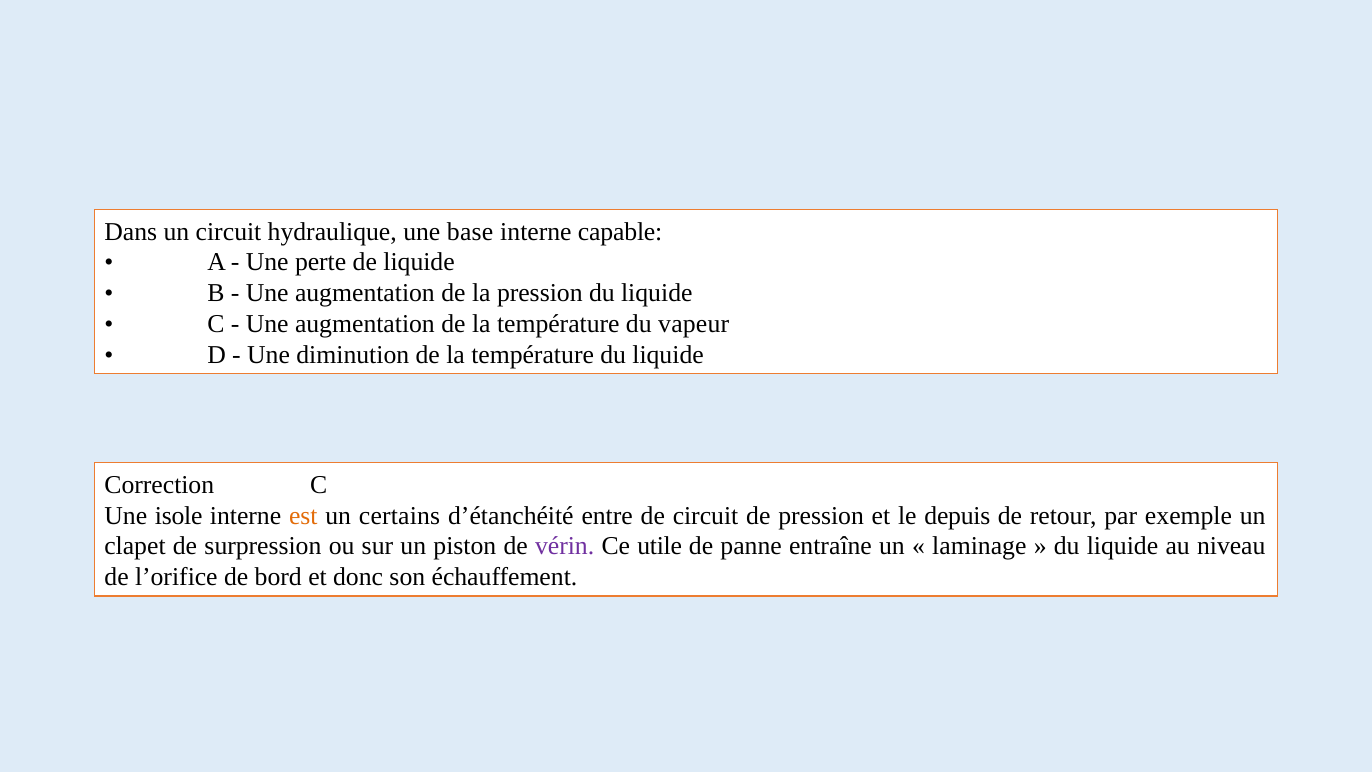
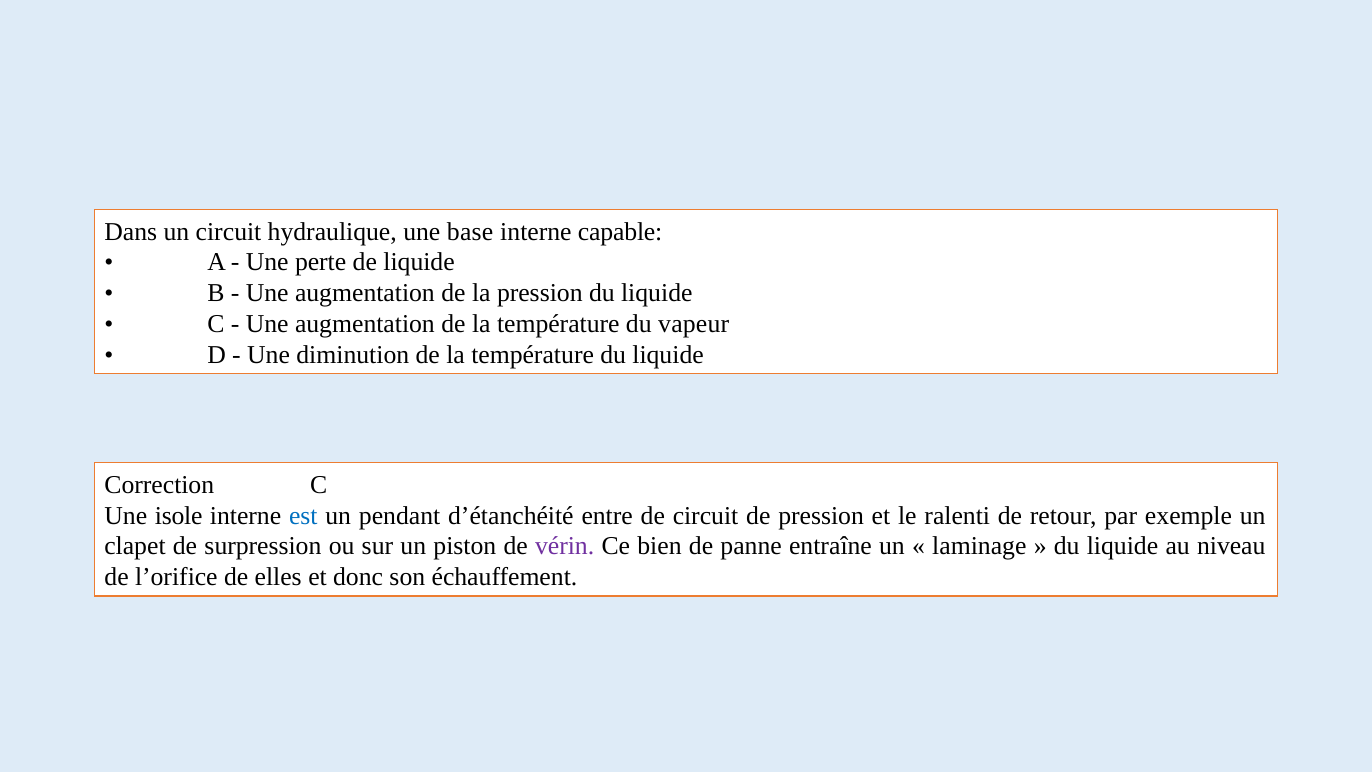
est colour: orange -> blue
certains: certains -> pendant
depuis: depuis -> ralenti
utile: utile -> bien
bord: bord -> elles
